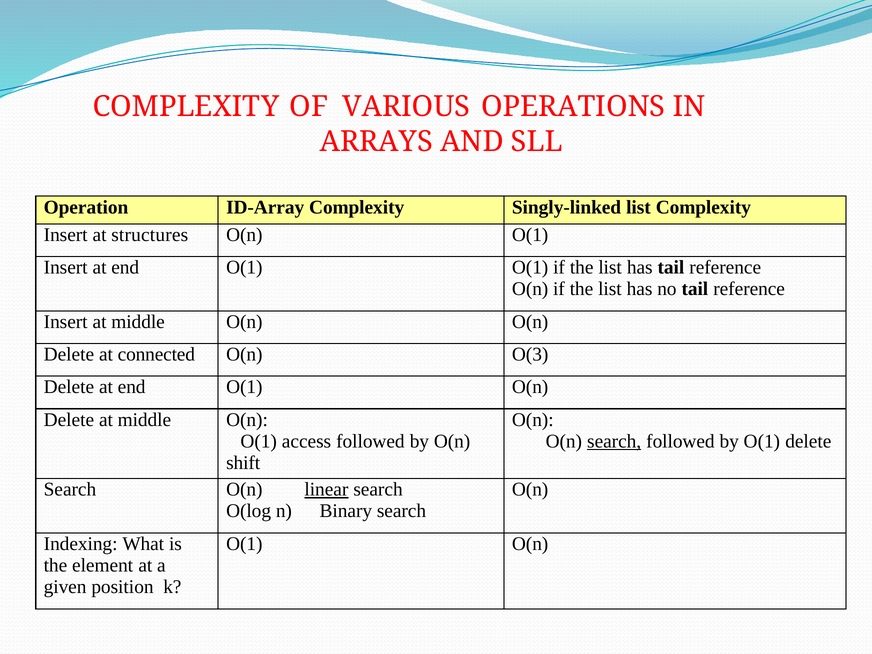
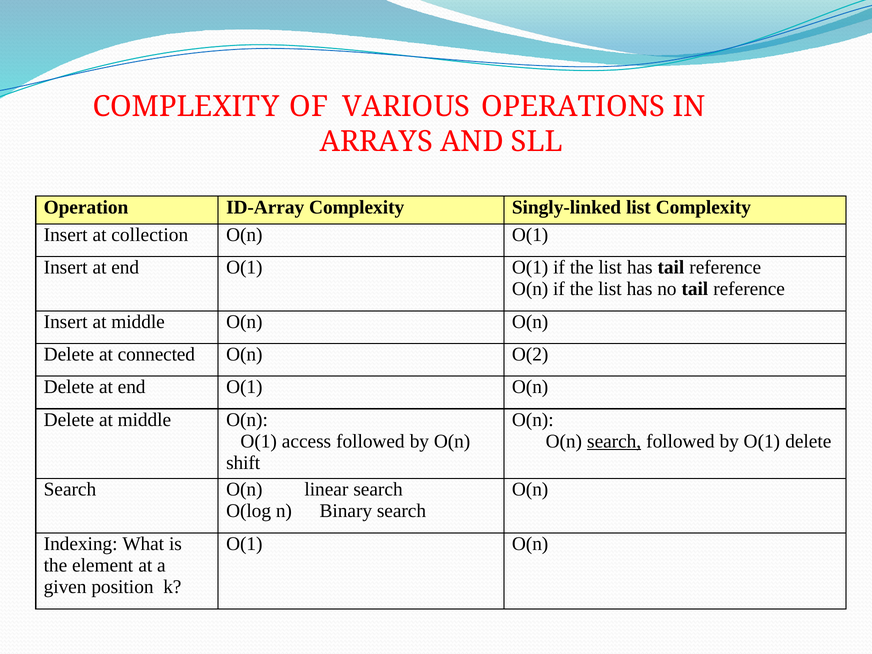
structures: structures -> collection
O(3: O(3 -> O(2
linear underline: present -> none
